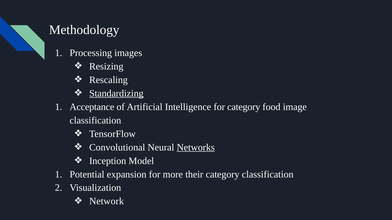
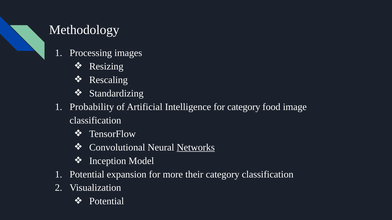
Standardizing underline: present -> none
Acceptance: Acceptance -> Probability
Network at (107, 202): Network -> Potential
